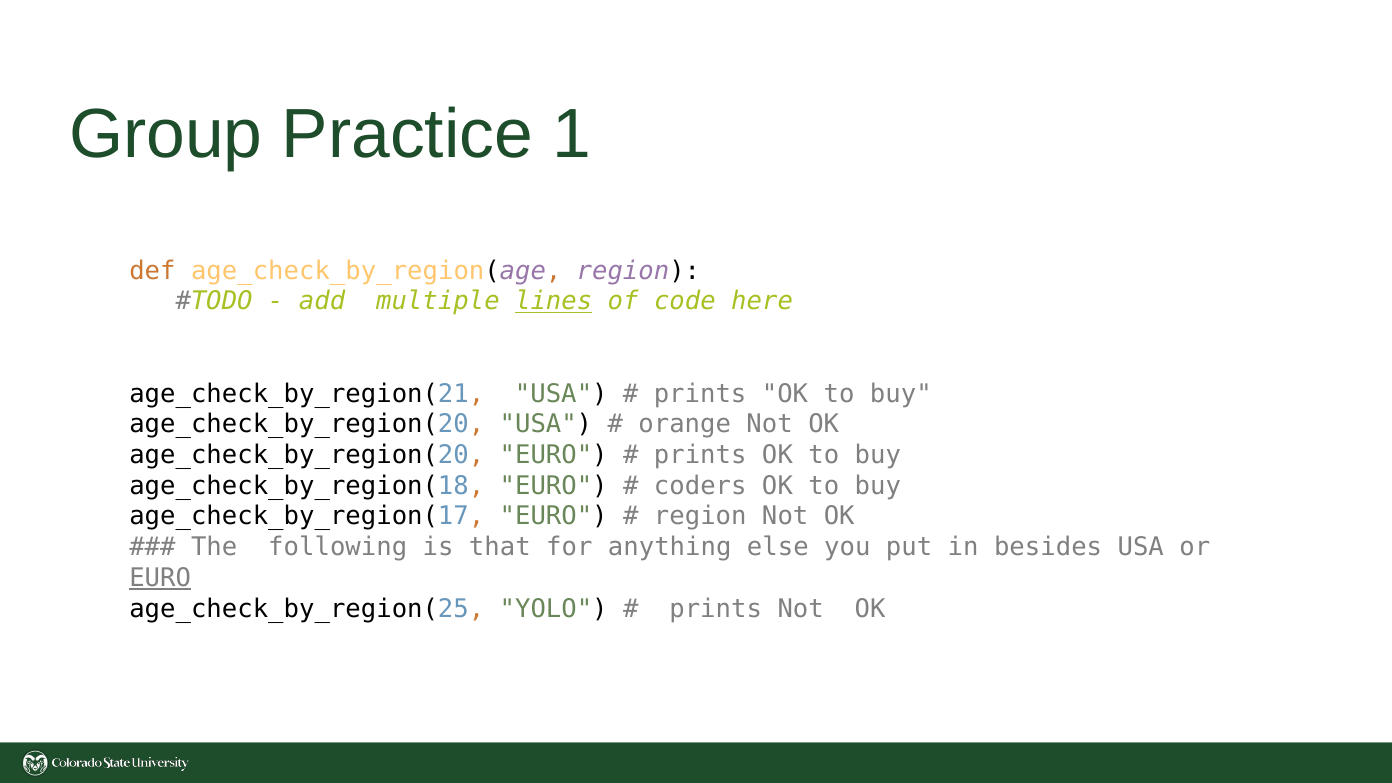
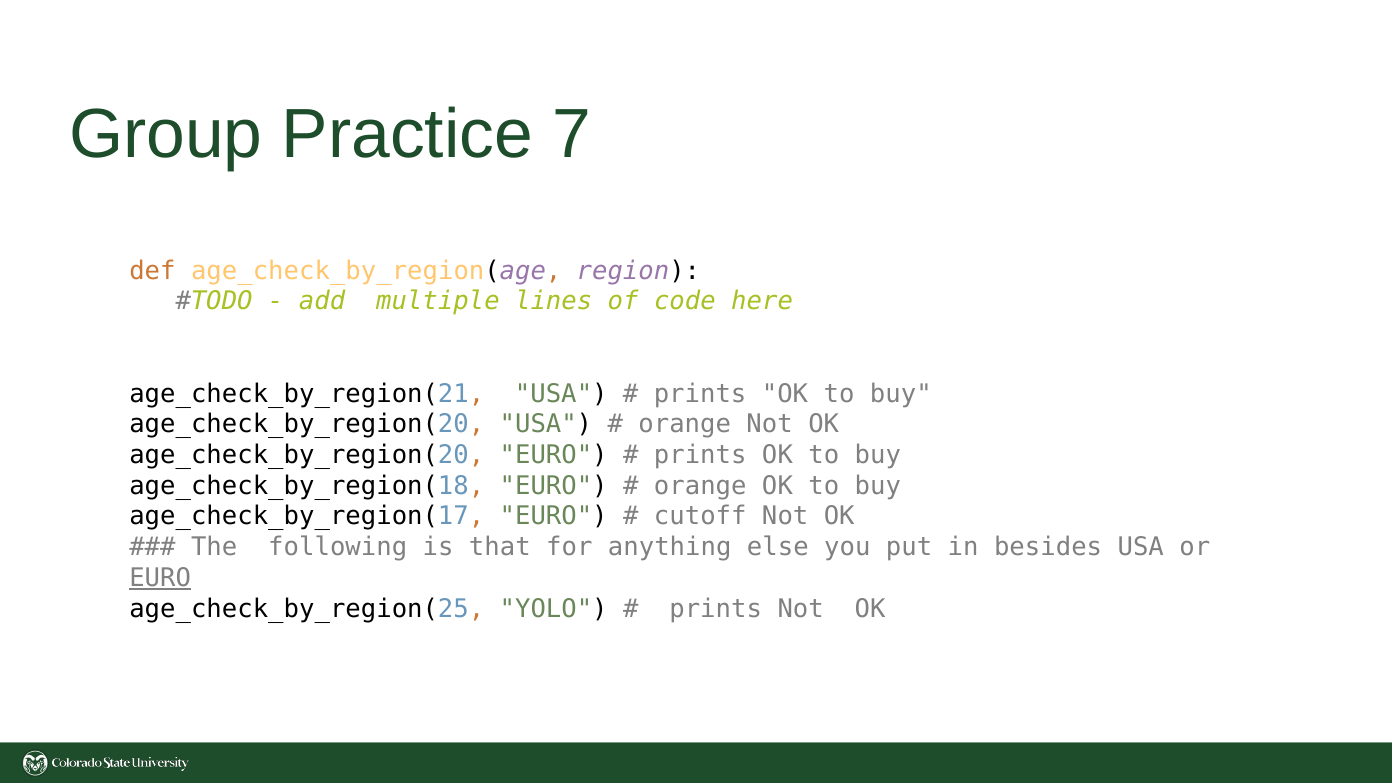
1: 1 -> 7
lines underline: present -> none
coders at (700, 486): coders -> orange
region at (700, 516): region -> cutoff
